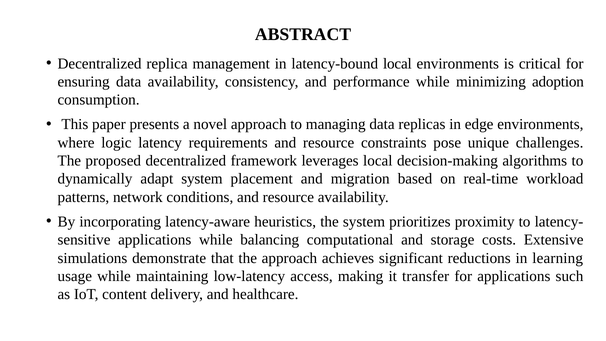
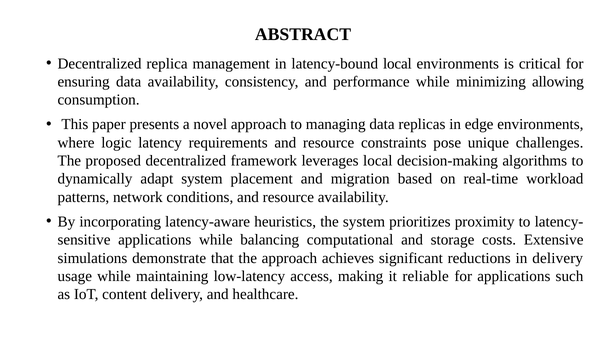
adoption: adoption -> allowing
in learning: learning -> delivery
transfer: transfer -> reliable
